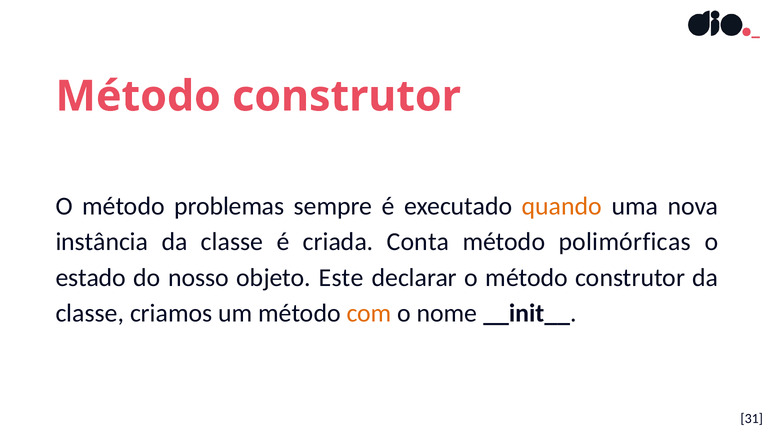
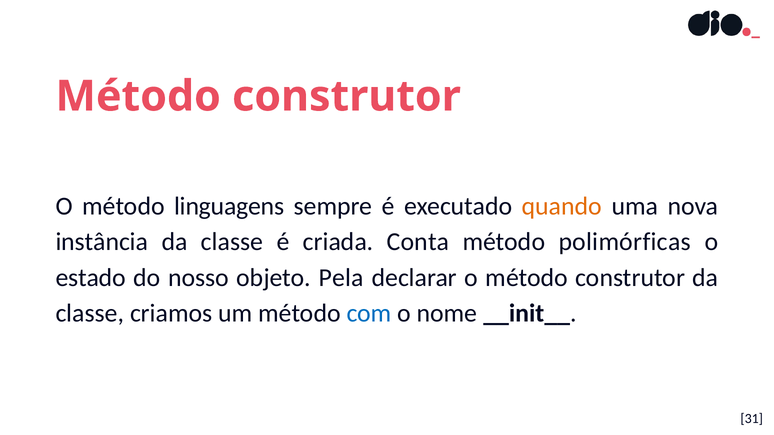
problemas: problemas -> linguagens
Este: Este -> Pela
com colour: orange -> blue
